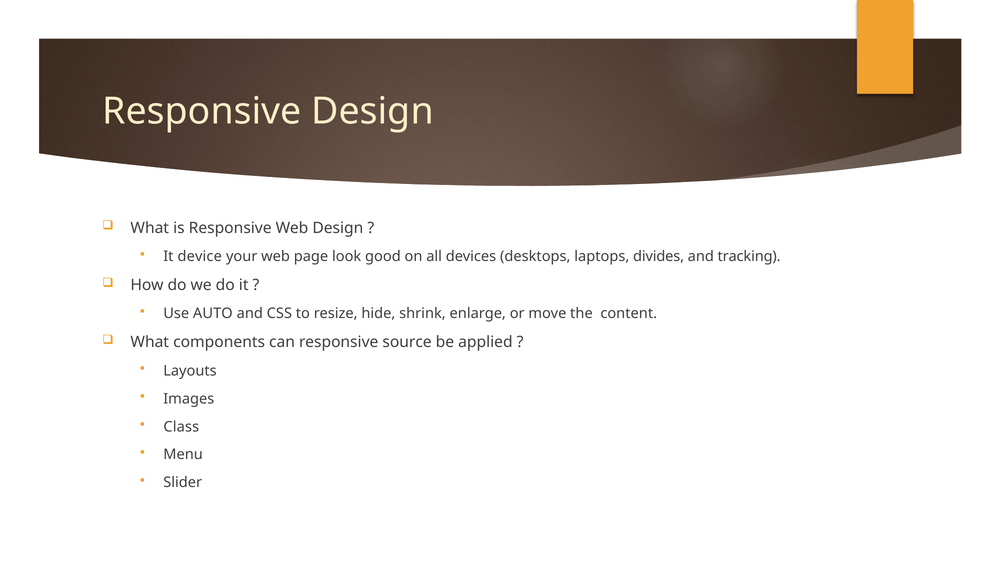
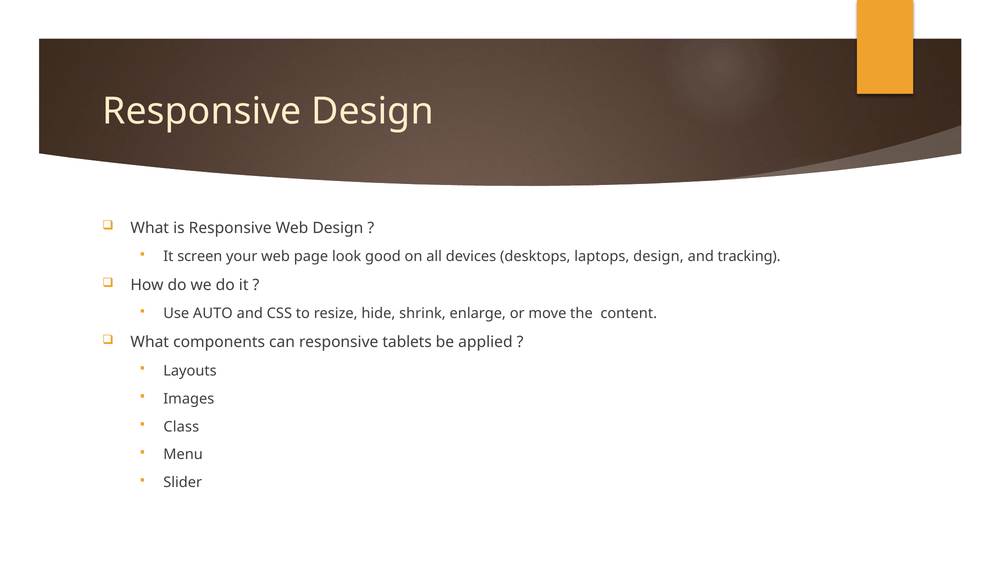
device: device -> screen
laptops divides: divides -> design
source: source -> tablets
